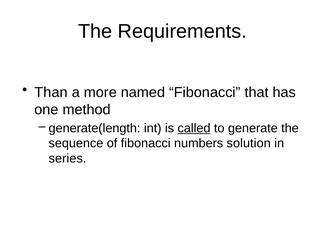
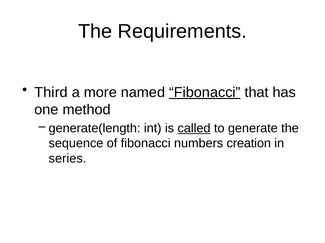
Than: Than -> Third
Fibonacci at (205, 93) underline: none -> present
solution: solution -> creation
